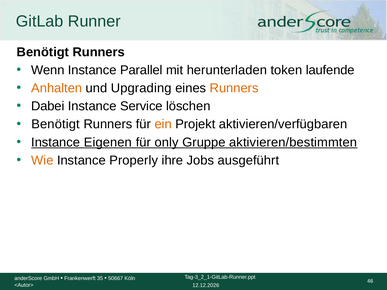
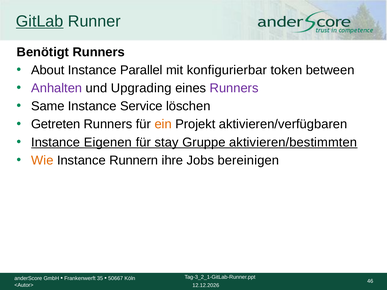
GitLab underline: none -> present
Wenn: Wenn -> About
herunterladen: herunterladen -> konfigurierbar
laufende: laufende -> between
Anhalten colour: orange -> purple
Runners at (234, 88) colour: orange -> purple
Dabei: Dabei -> Same
Benötigt at (56, 124): Benötigt -> Getreten
only: only -> stay
Properly: Properly -> Runnern
ausgeführt: ausgeführt -> bereinigen
